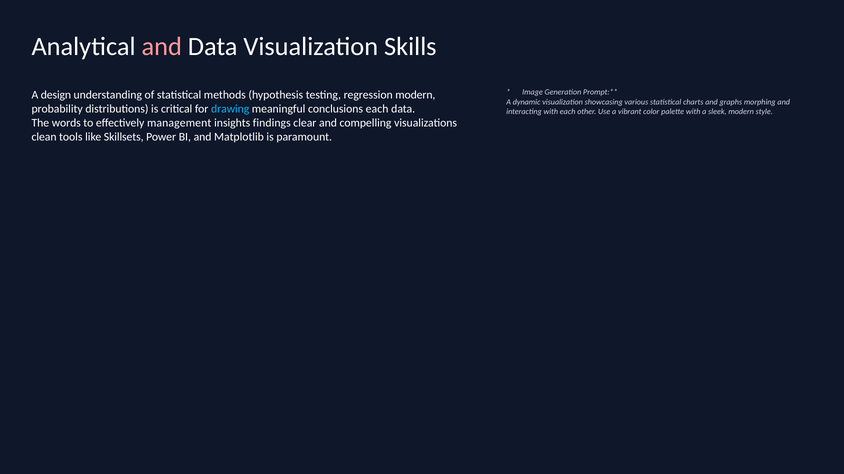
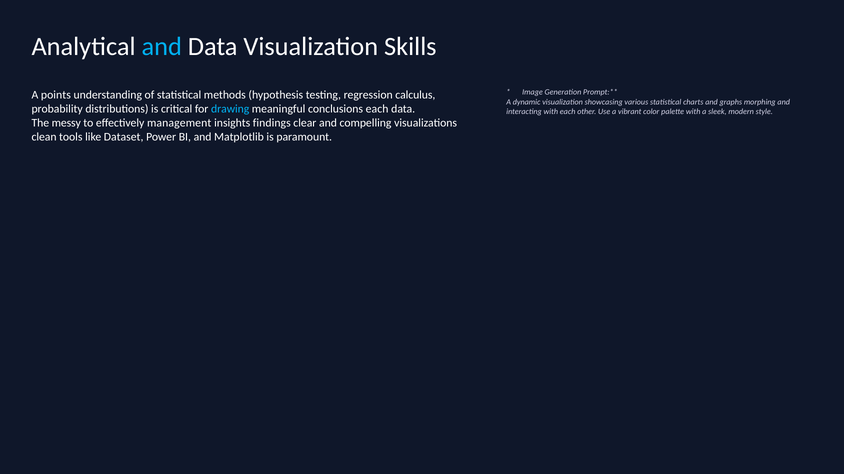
and at (162, 47) colour: pink -> light blue
design: design -> points
regression modern: modern -> calculus
words: words -> messy
Skillsets: Skillsets -> Dataset
